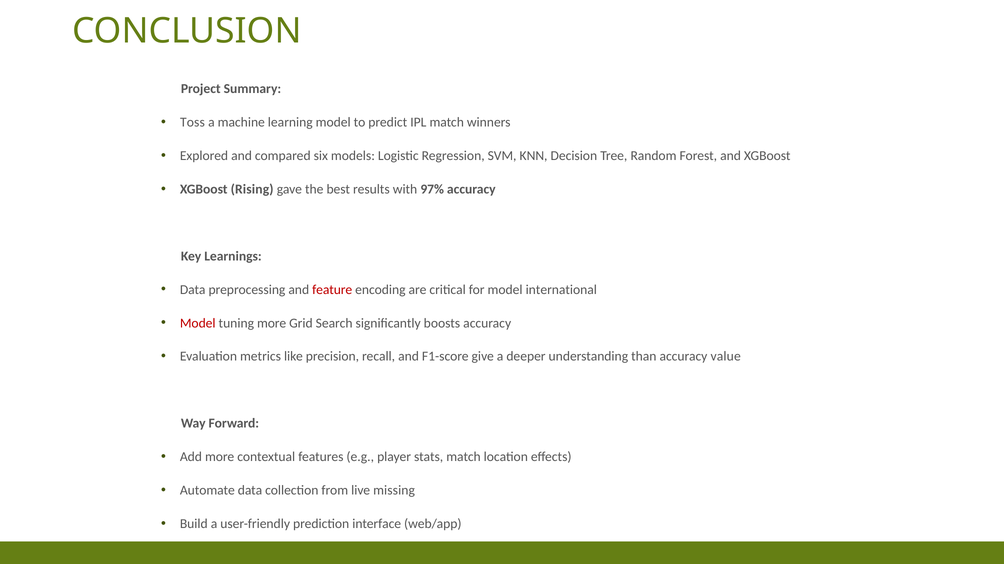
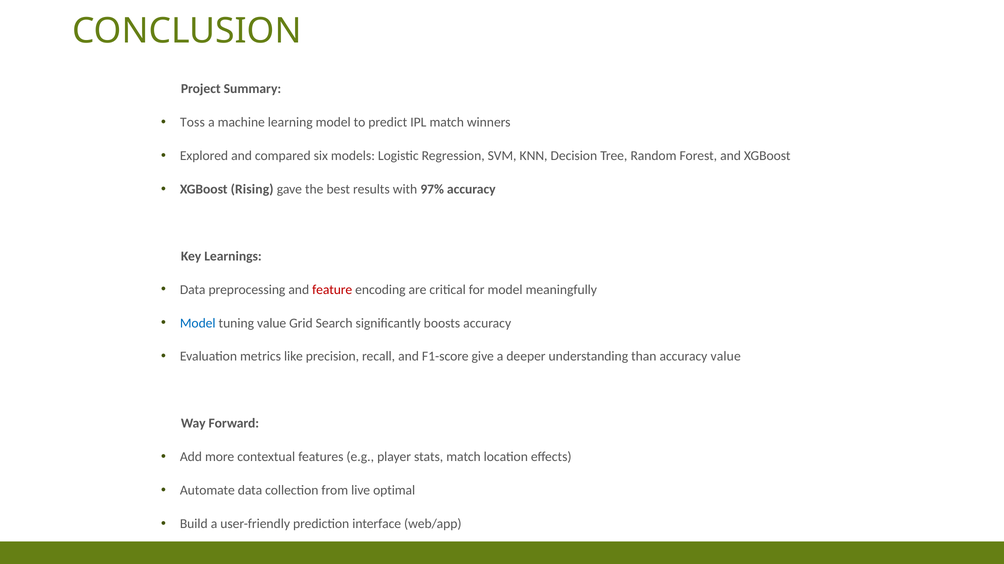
international: international -> meaningfully
Model at (198, 323) colour: red -> blue
tuning more: more -> value
missing: missing -> optimal
